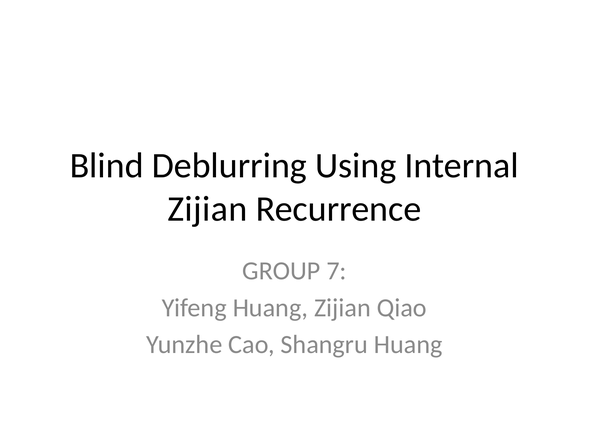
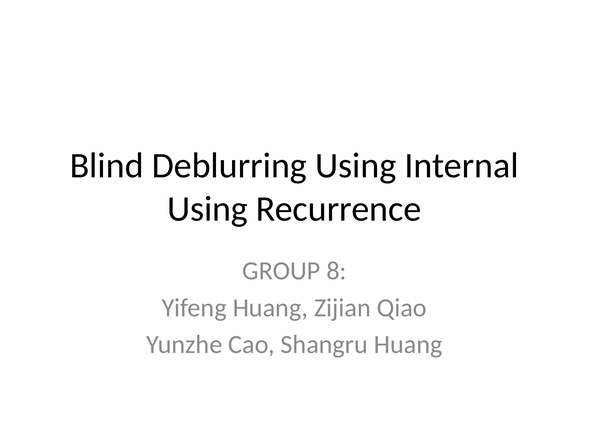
Zijian at (207, 209): Zijian -> Using
7: 7 -> 8
